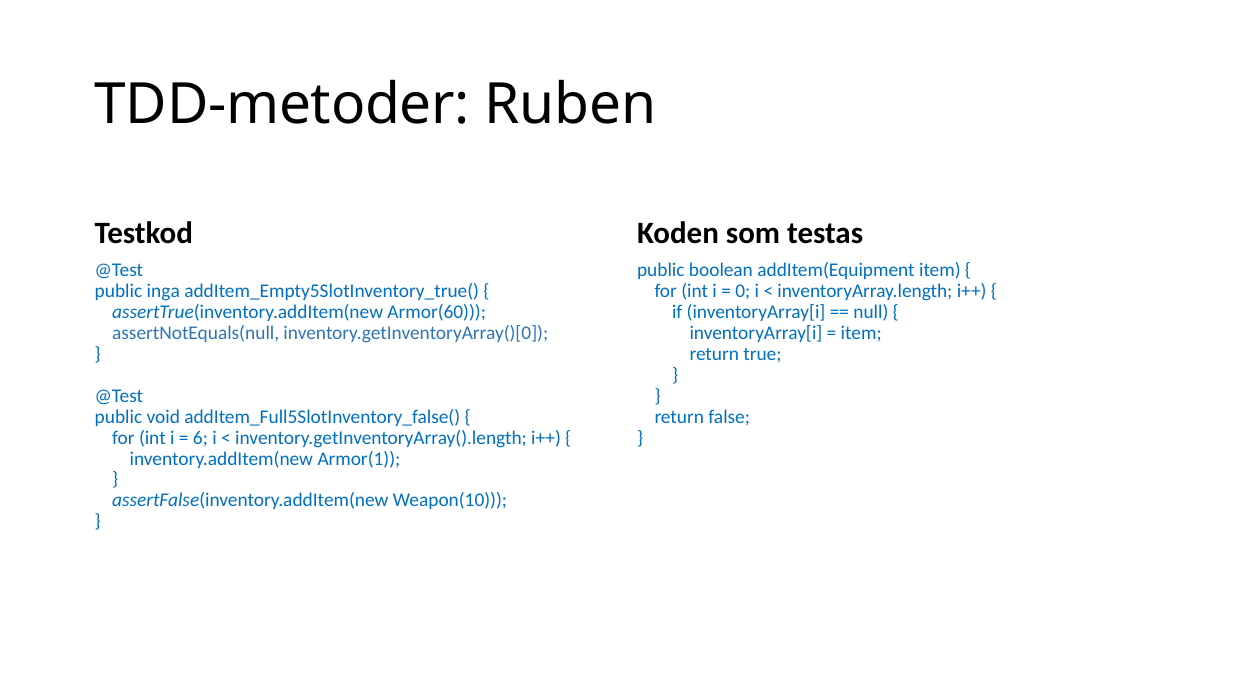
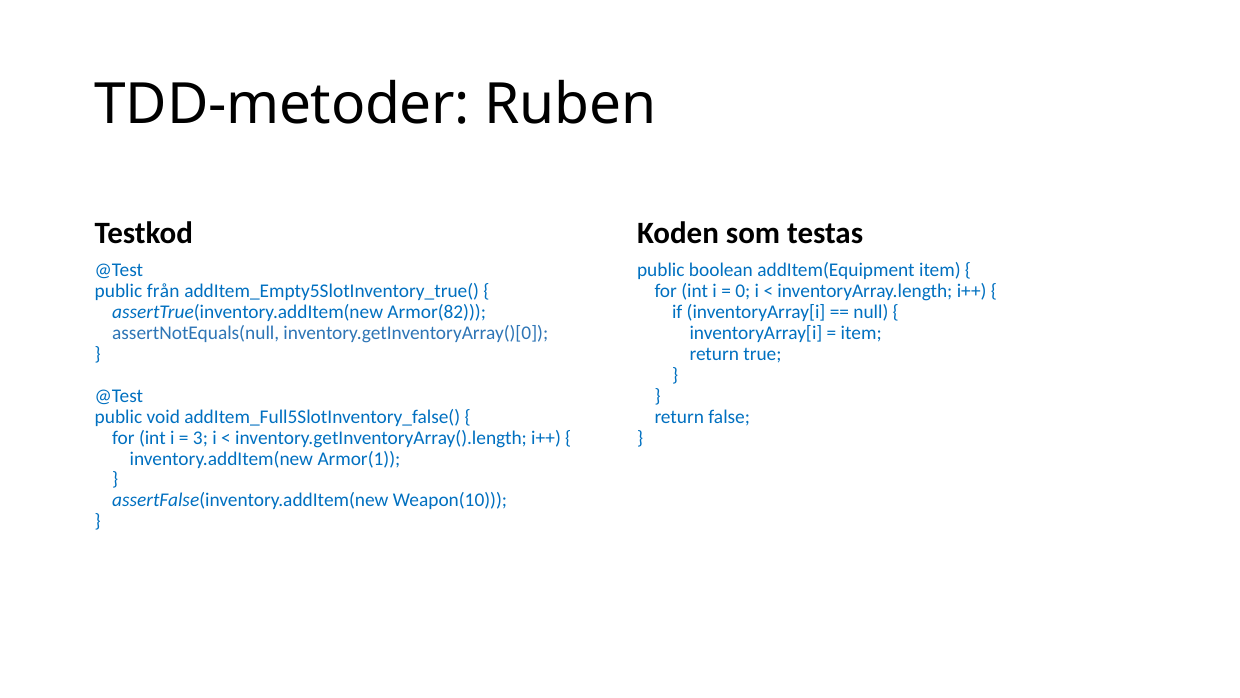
inga: inga -> från
Armor(60: Armor(60 -> Armor(82
6: 6 -> 3
